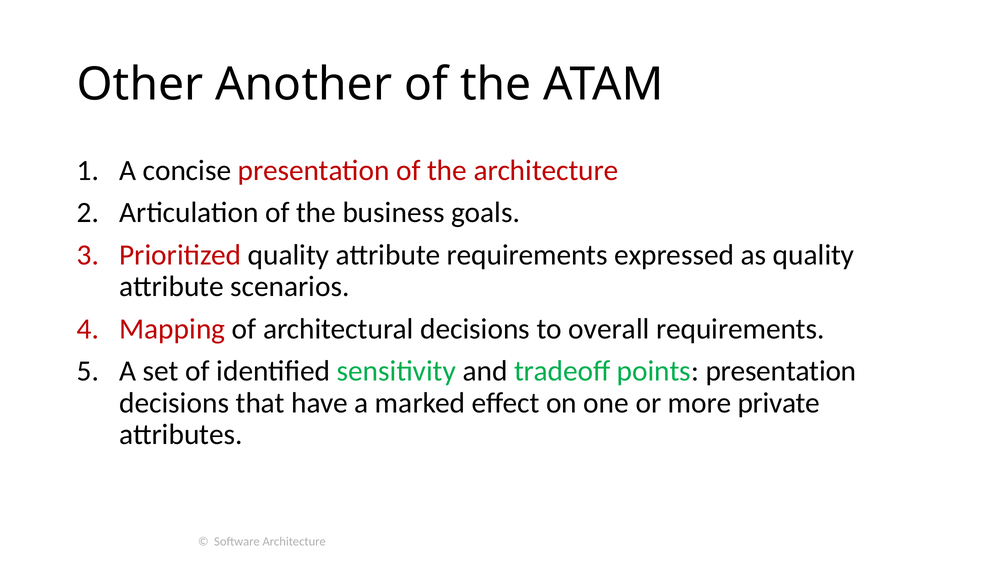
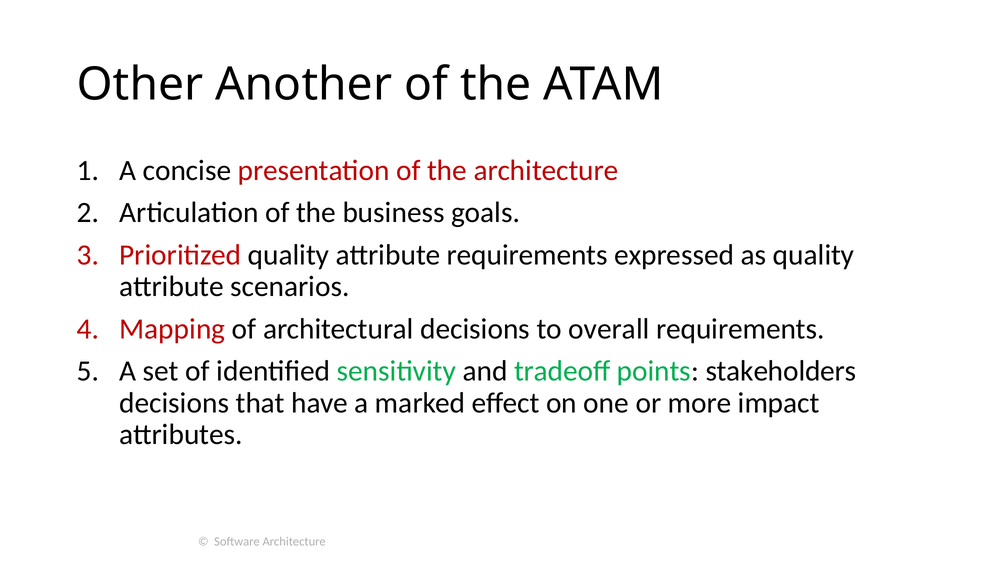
points presentation: presentation -> stakeholders
private: private -> impact
